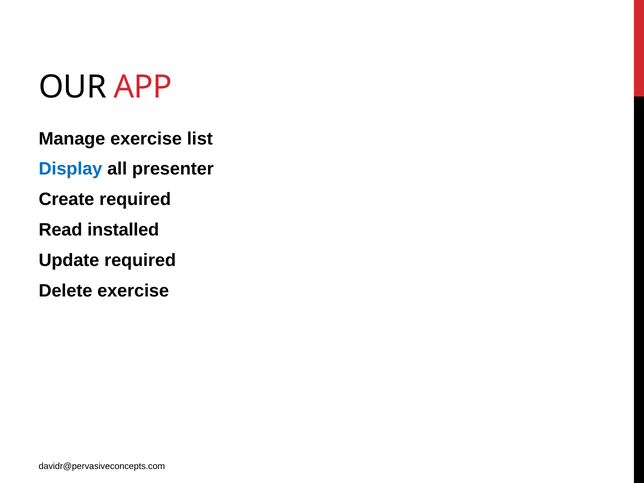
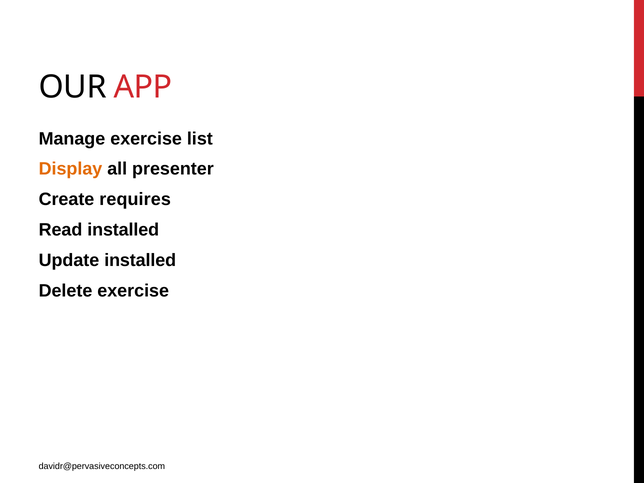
Display colour: blue -> orange
Create required: required -> requires
Update required: required -> installed
